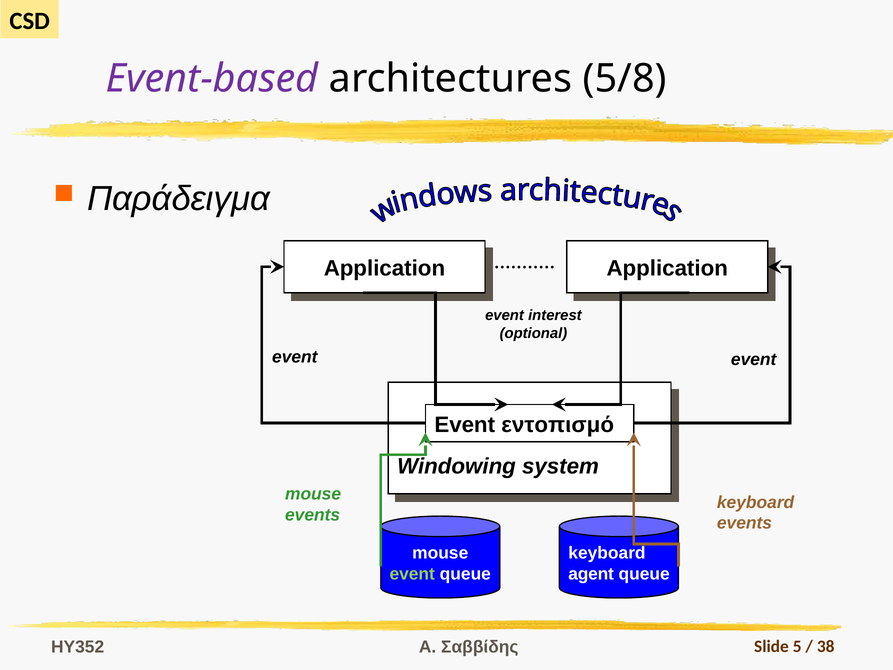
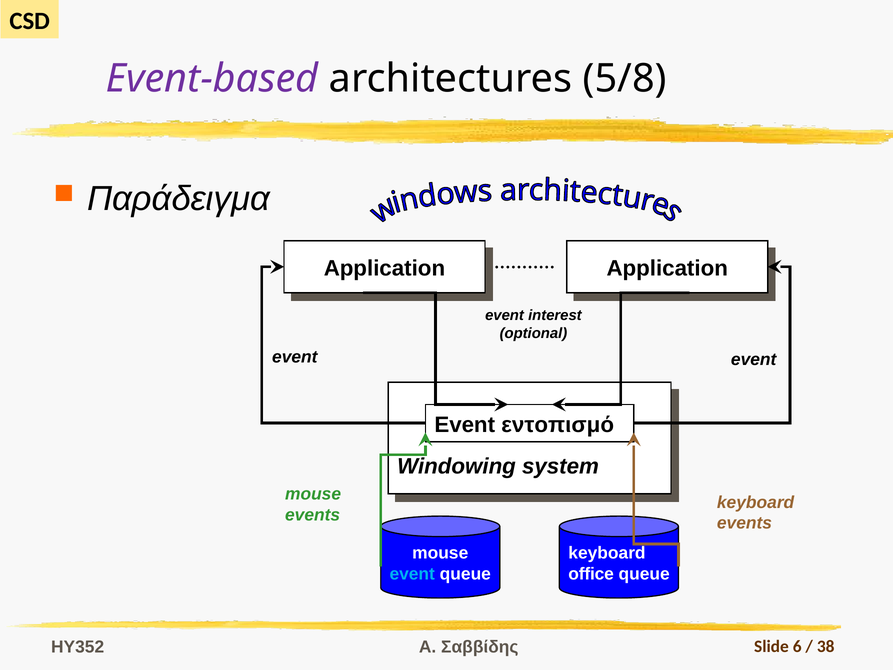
event at (412, 574) colour: light green -> light blue
agent: agent -> office
5: 5 -> 6
